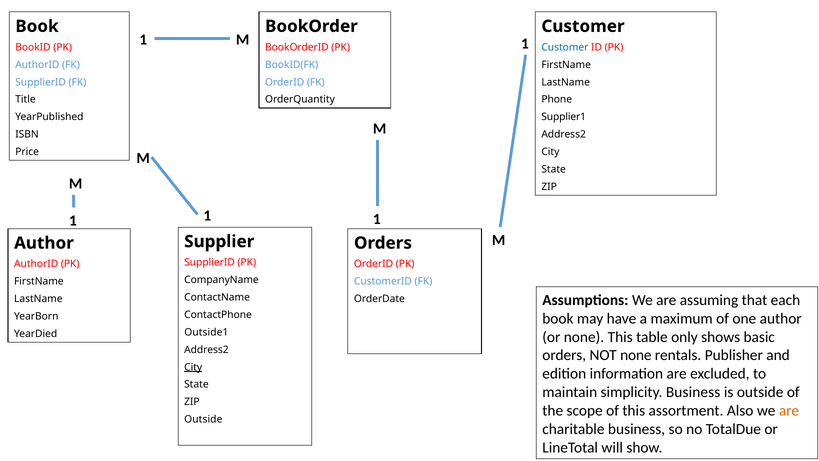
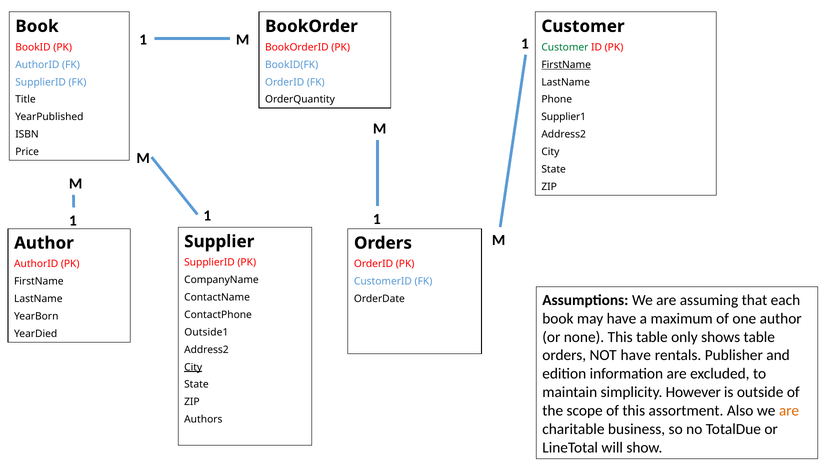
Customer at (565, 47) colour: blue -> green
FirstName at (566, 65) underline: none -> present
shows basic: basic -> table
NOT none: none -> have
simplicity Business: Business -> However
Outside at (203, 419): Outside -> Authors
